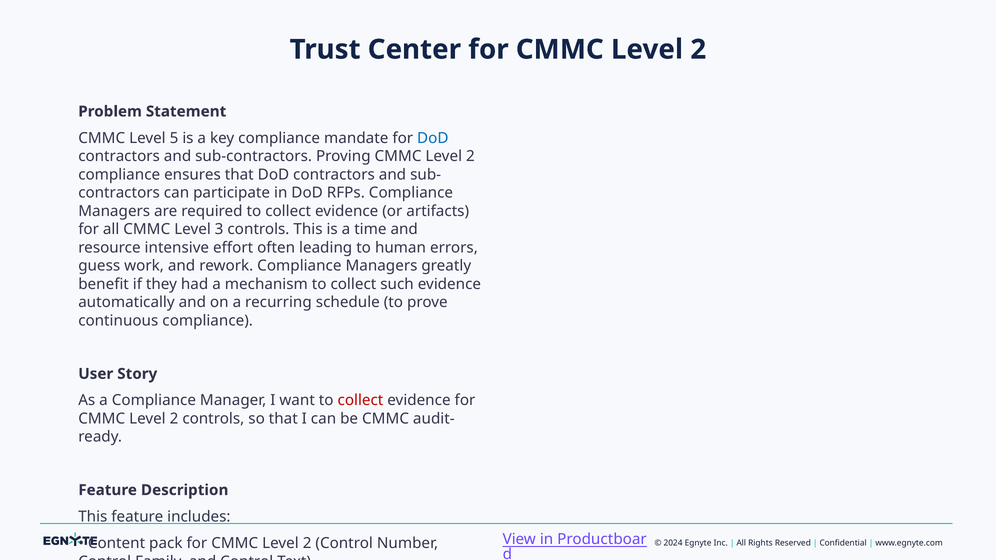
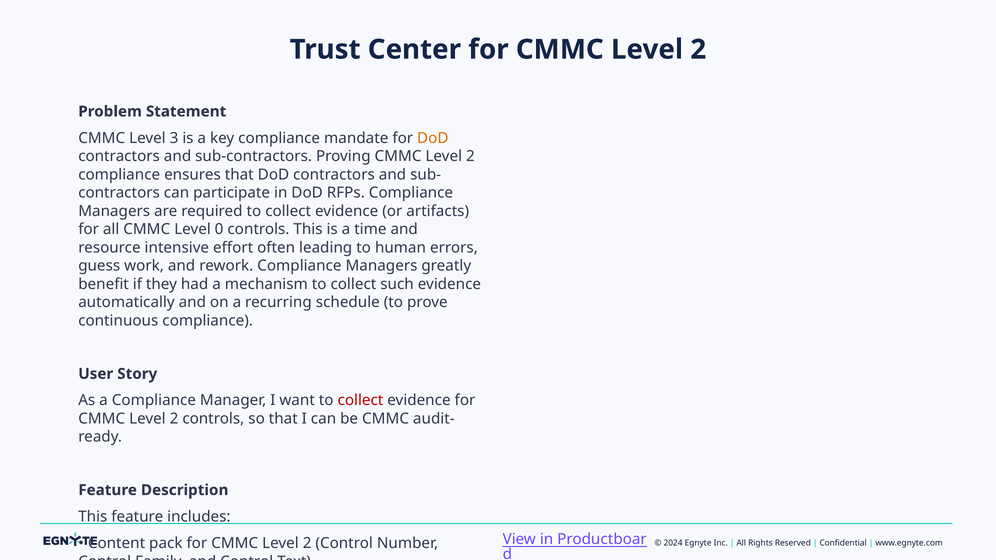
5: 5 -> 3
DoD at (433, 138) colour: blue -> orange
3: 3 -> 0
